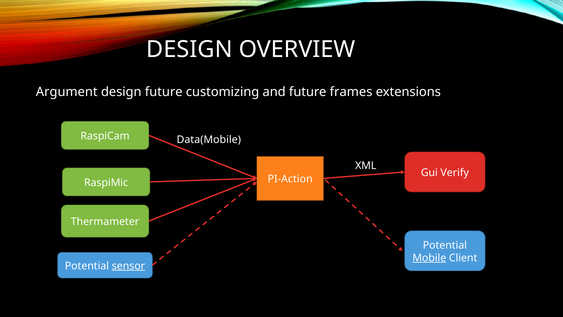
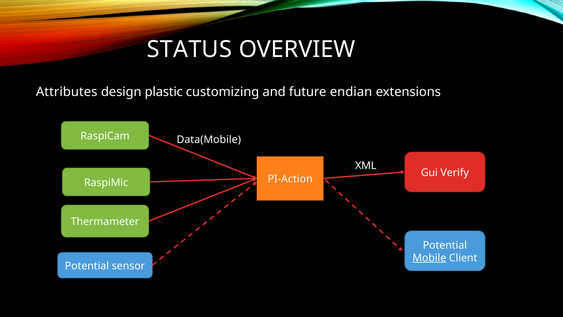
DESIGN at (189, 49): DESIGN -> STATUS
Argument: Argument -> Attributes
design future: future -> plastic
frames: frames -> endian
sensor underline: present -> none
